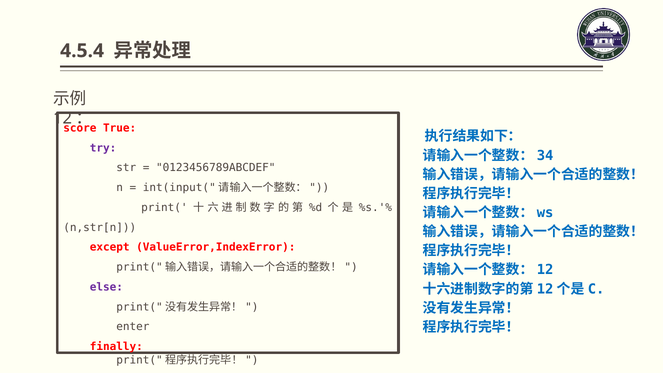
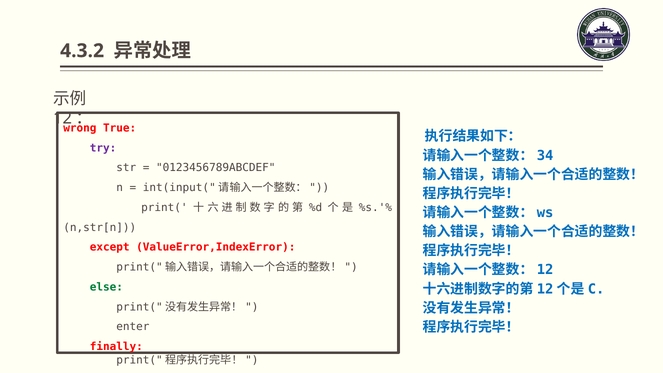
4.5.4: 4.5.4 -> 4.3.2
score: score -> wrong
else colour: purple -> green
